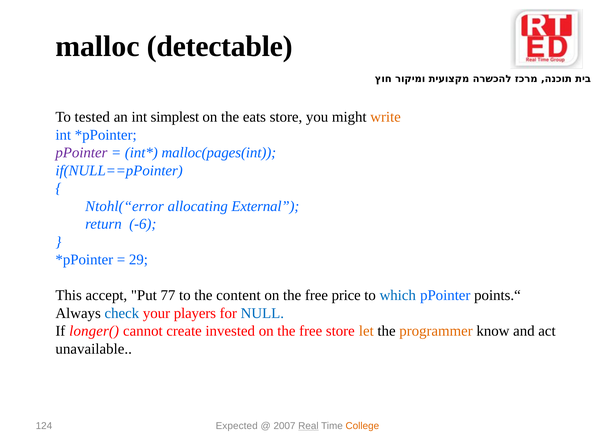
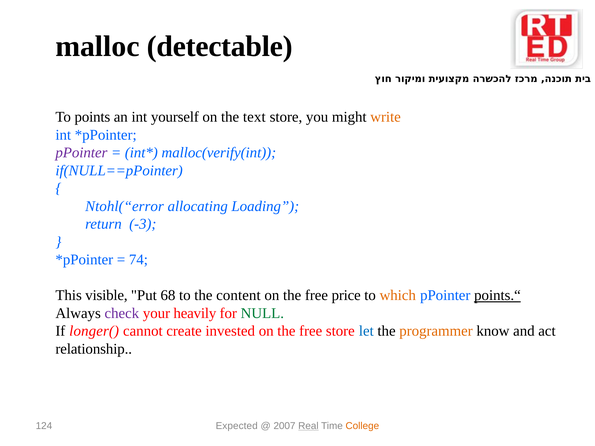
tested: tested -> points
simplest: simplest -> yourself
eats: eats -> text
malloc(pages(int: malloc(pages(int -> malloc(verify(int
External: External -> Loading
-6: -6 -> -3
29: 29 -> 74
accept: accept -> visible
77: 77 -> 68
which colour: blue -> orange
points.“ underline: none -> present
check colour: blue -> purple
players: players -> heavily
NULL colour: blue -> green
let colour: orange -> blue
unavailable: unavailable -> relationship
